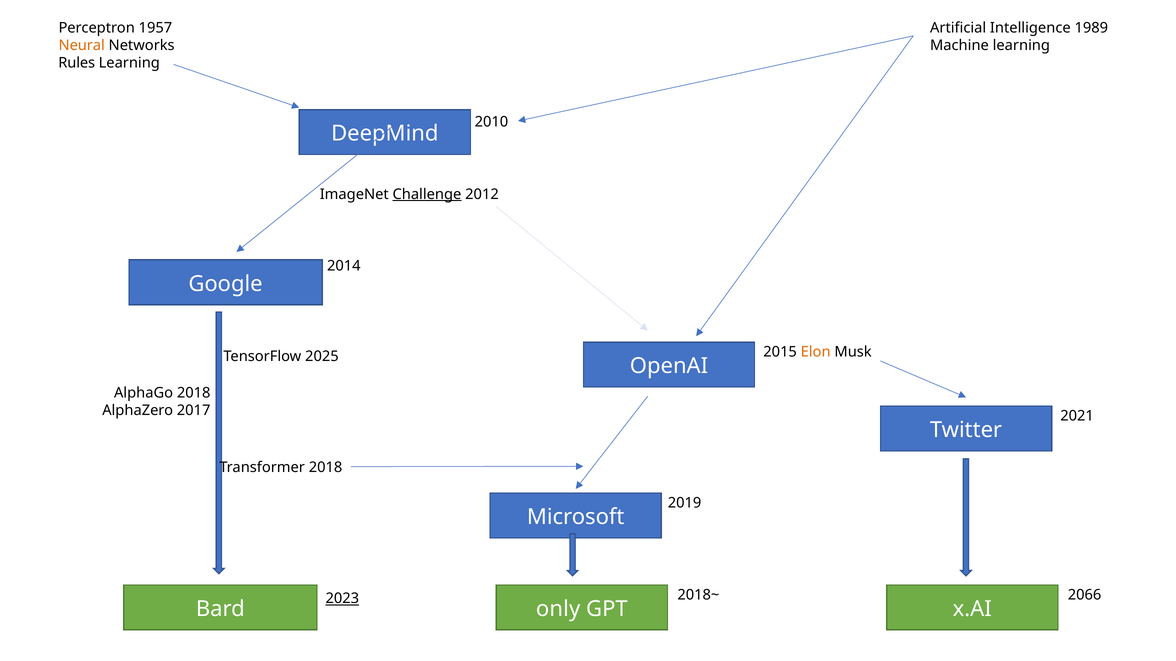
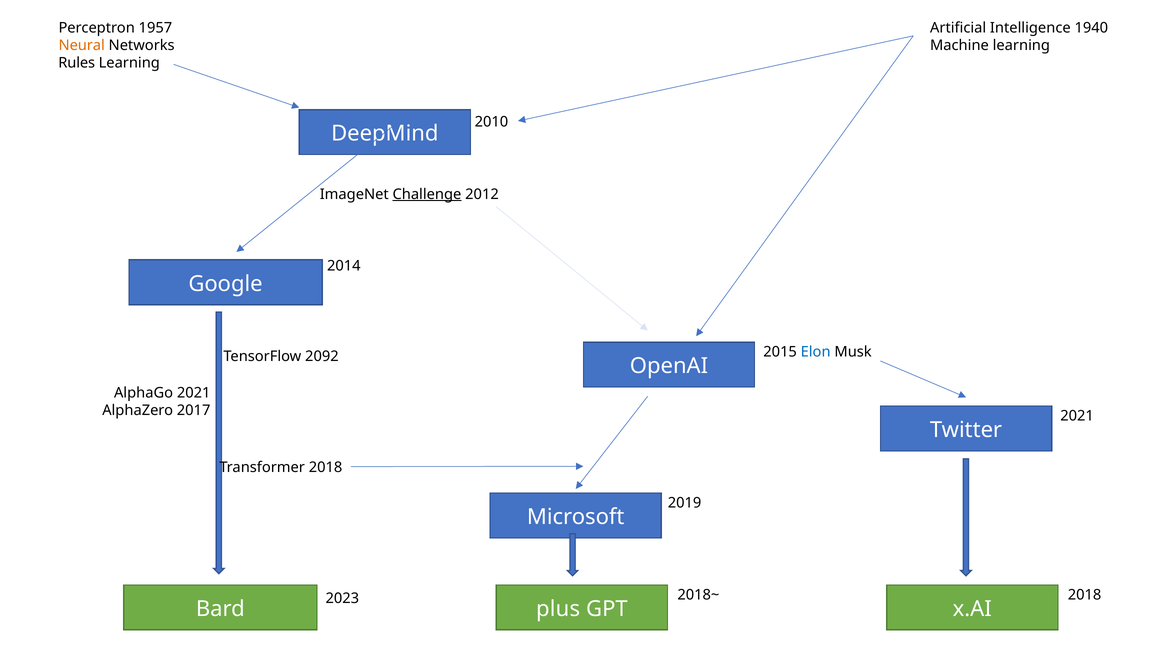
1989: 1989 -> 1940
Elon colour: orange -> blue
2025: 2025 -> 2092
AlphaGo 2018: 2018 -> 2021
2066 at (1085, 595): 2066 -> 2018
2023 underline: present -> none
only: only -> plus
